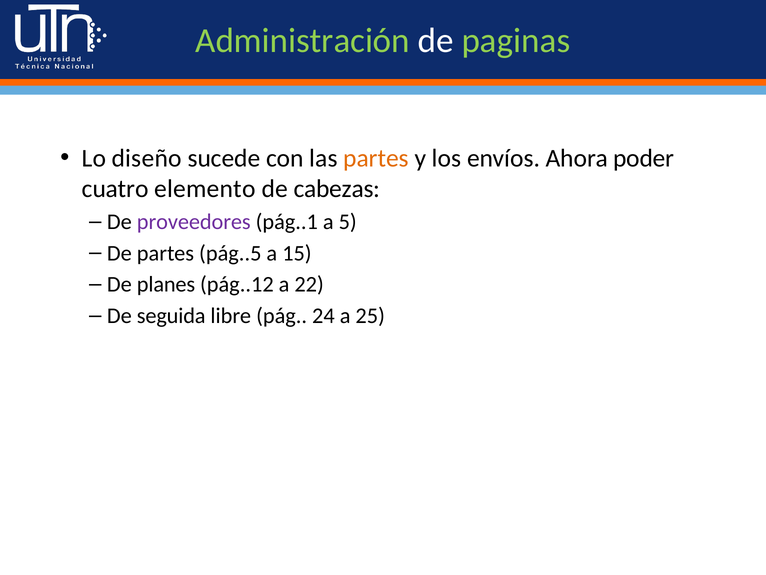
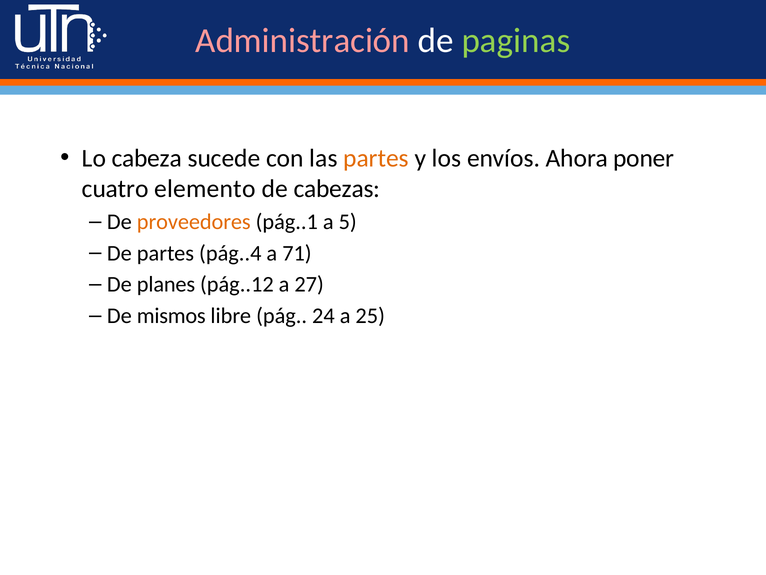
Administración colour: light green -> pink
diseño: diseño -> cabeza
poder: poder -> poner
proveedores colour: purple -> orange
pág..5: pág..5 -> pág..4
15: 15 -> 71
22: 22 -> 27
seguida: seguida -> mismos
